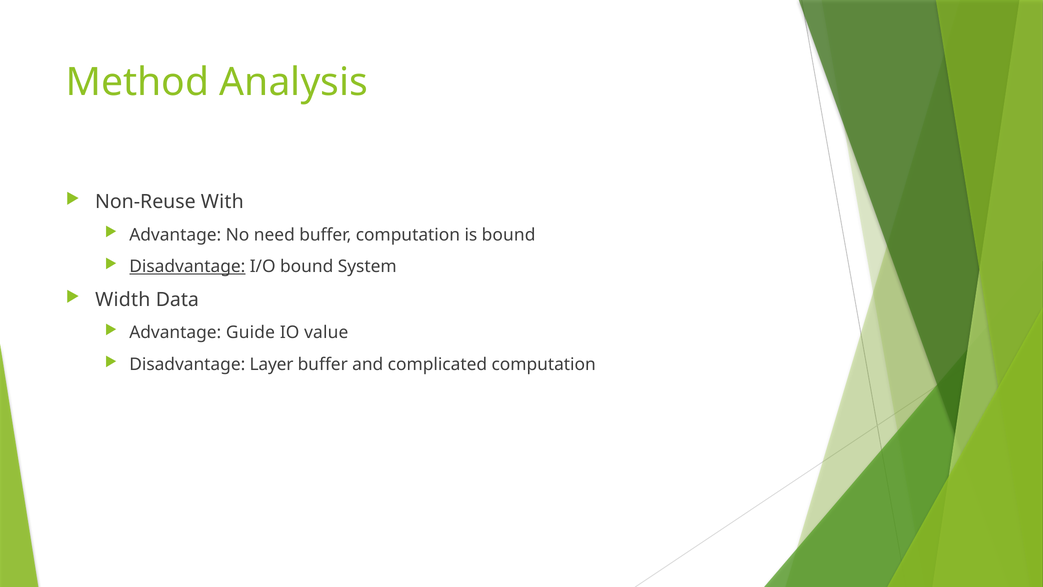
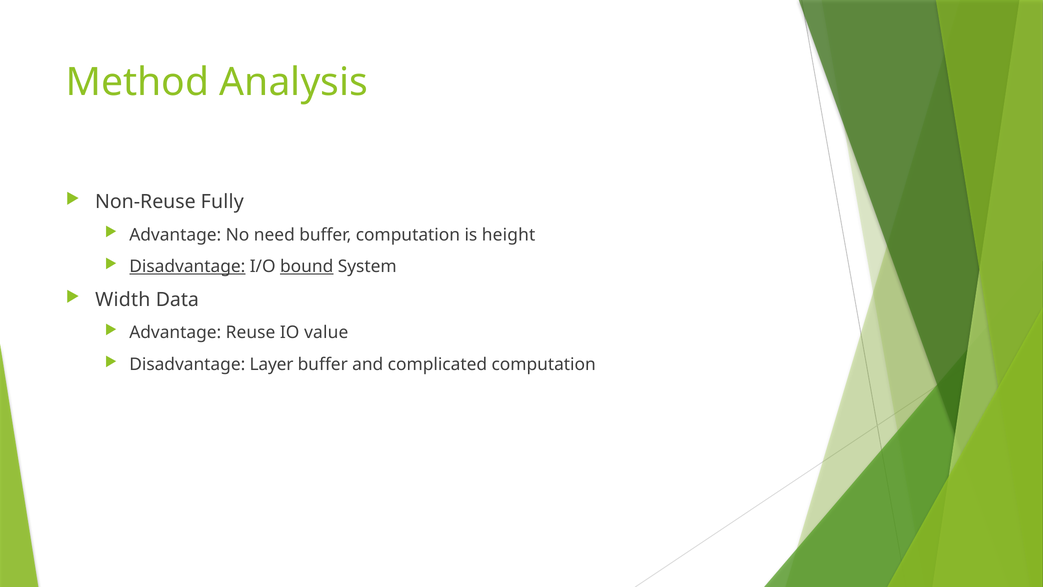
With: With -> Fully
is bound: bound -> height
bound at (307, 266) underline: none -> present
Guide: Guide -> Reuse
